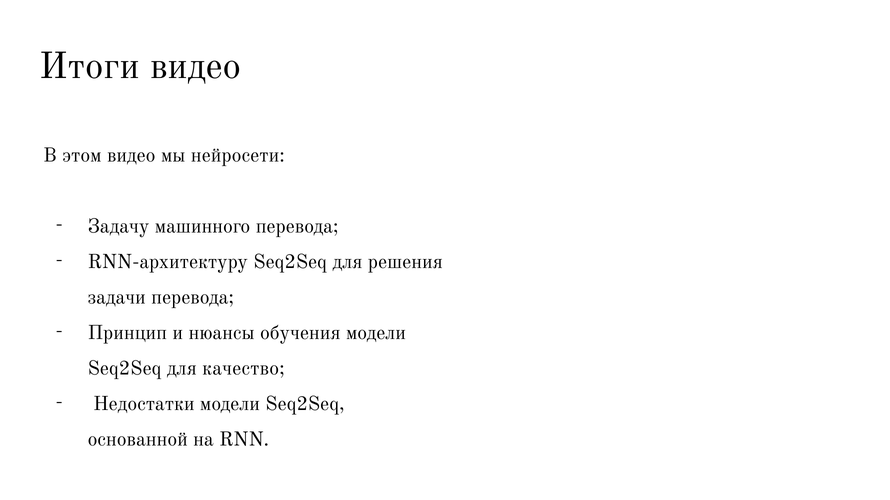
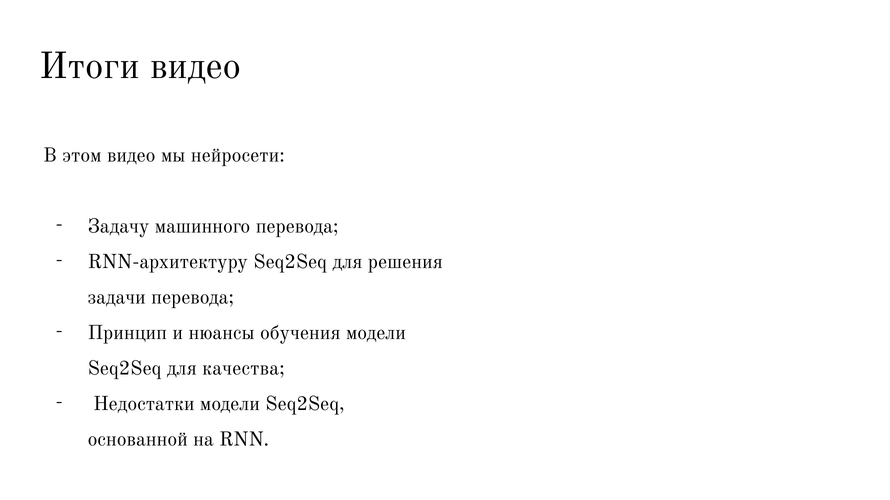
качество: качество -> качества
